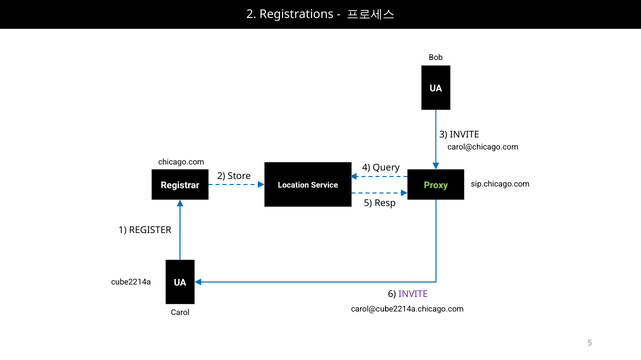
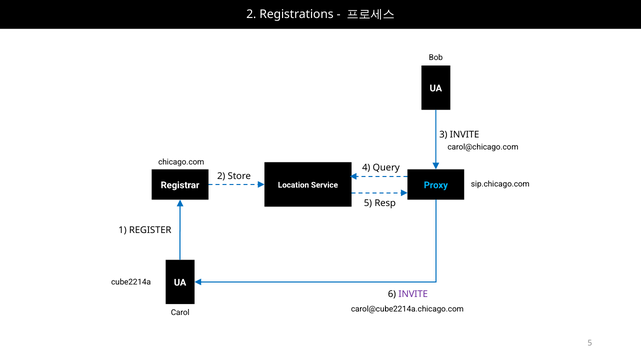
Proxy colour: light green -> light blue
